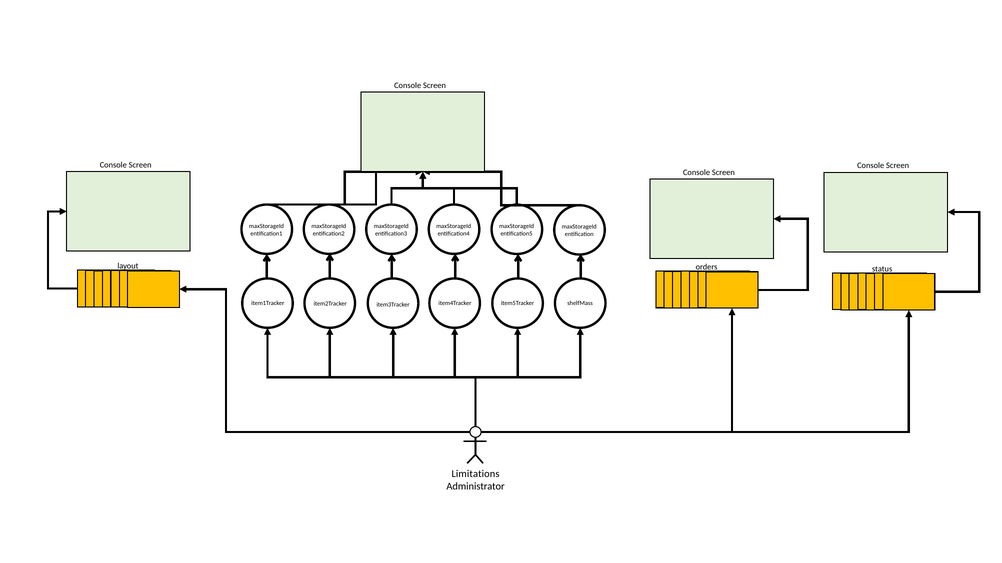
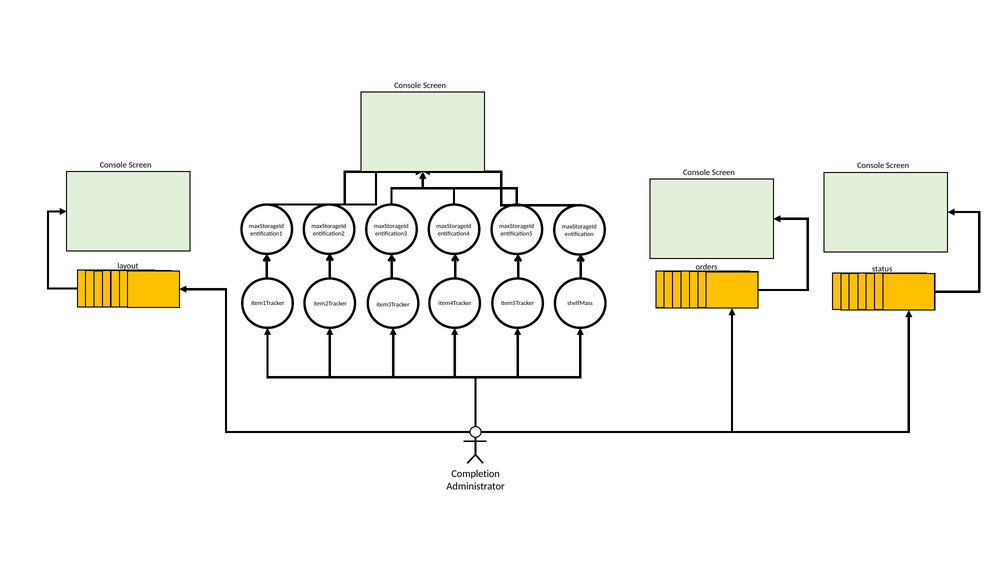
Limitations: Limitations -> Completion
